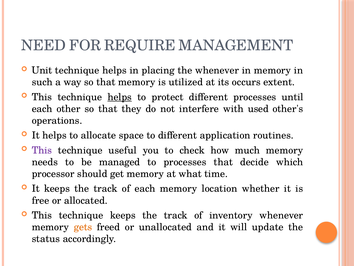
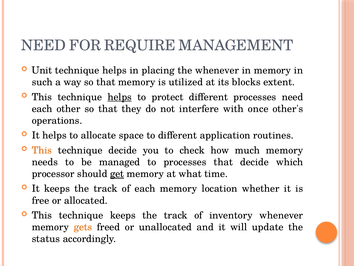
occurs: occurs -> blocks
processes until: until -> need
used: used -> once
This at (42, 150) colour: purple -> orange
technique useful: useful -> decide
get underline: none -> present
